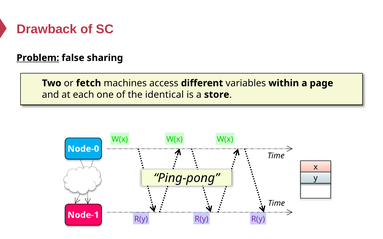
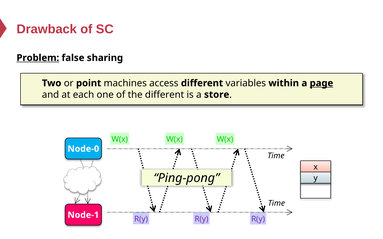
fetch: fetch -> point
page underline: none -> present
the identical: identical -> different
